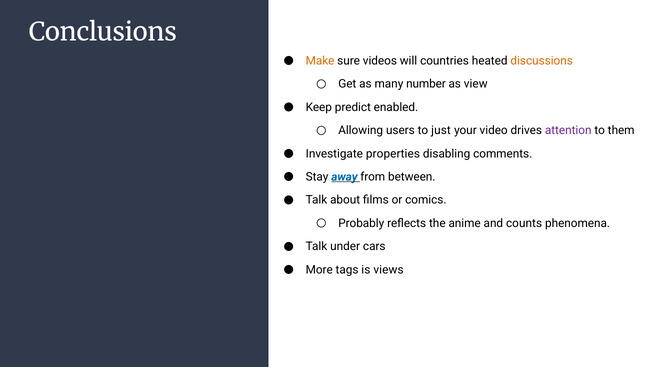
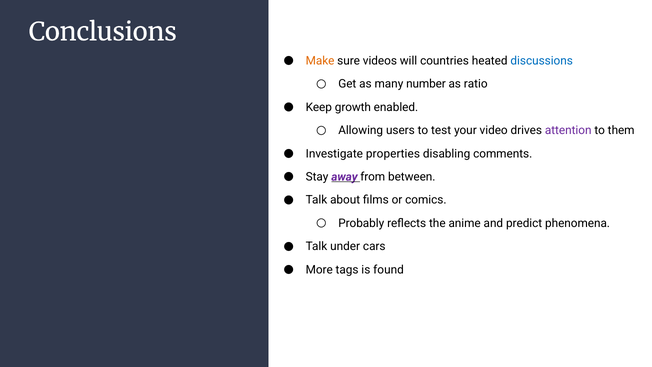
discussions colour: orange -> blue
view: view -> ratio
predict: predict -> growth
just: just -> test
away colour: blue -> purple
counts: counts -> predict
views: views -> found
